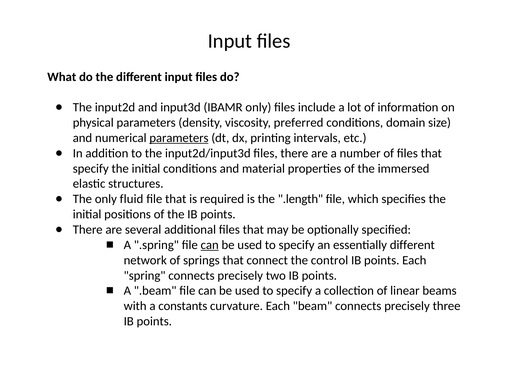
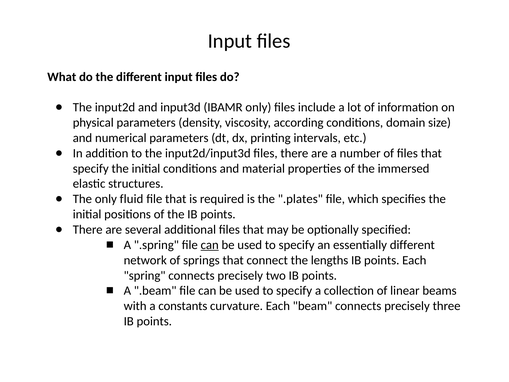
preferred: preferred -> according
parameters at (179, 138) underline: present -> none
.length: .length -> .plates
control: control -> lengths
